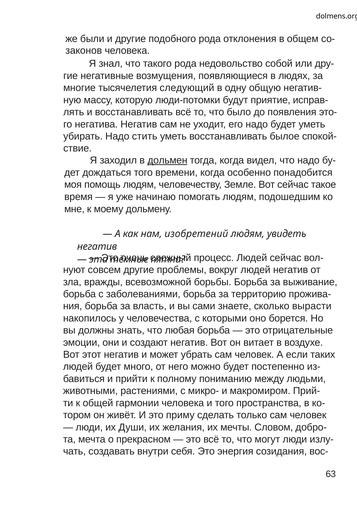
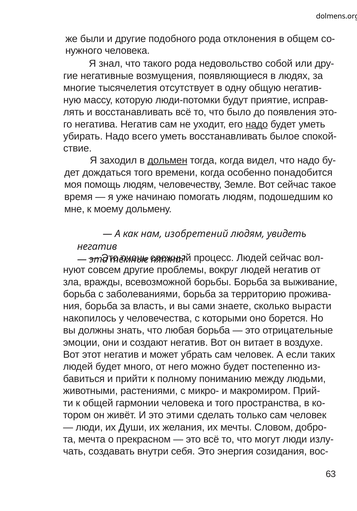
законов: законов -> нужного
следующий: следующий -> отсутствует
надо at (257, 124) underline: none -> present
стить: стить -> всего
приму: приму -> этими
